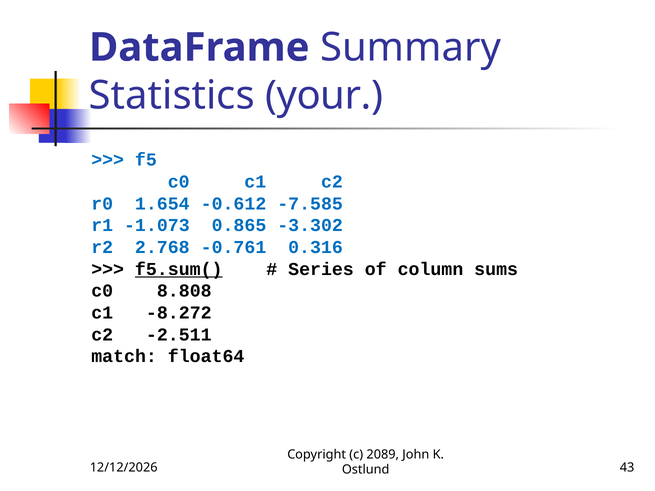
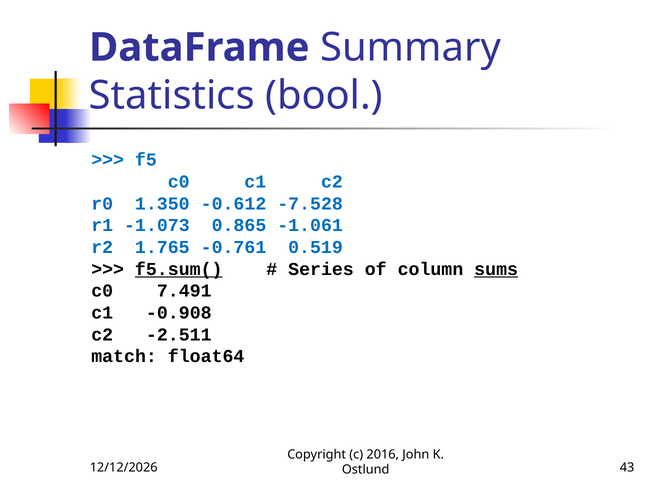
your: your -> bool
1.654: 1.654 -> 1.350
-7.585: -7.585 -> -7.528
-3.302: -3.302 -> -1.061
2.768: 2.768 -> 1.765
0.316: 0.316 -> 0.519
sums underline: none -> present
8.808: 8.808 -> 7.491
-8.272: -8.272 -> -0.908
2089: 2089 -> 2016
